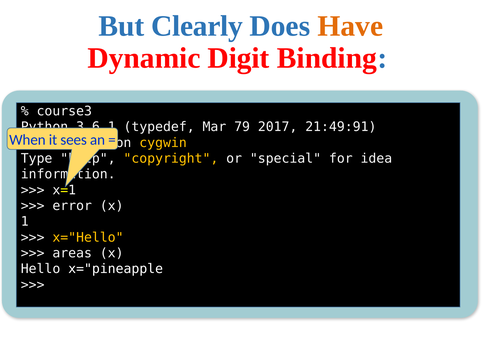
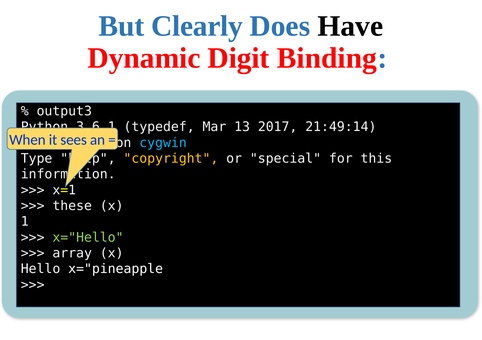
Have colour: orange -> black
course3: course3 -> output3
79: 79 -> 13
21:49:91: 21:49:91 -> 21:49:14
cygwin colour: yellow -> light blue
idea: idea -> this
error: error -> these
x="Hello colour: yellow -> light green
areas: areas -> array
